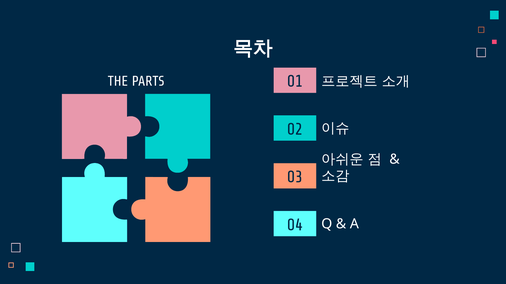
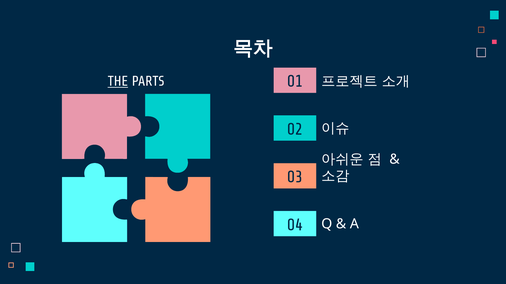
THE underline: none -> present
